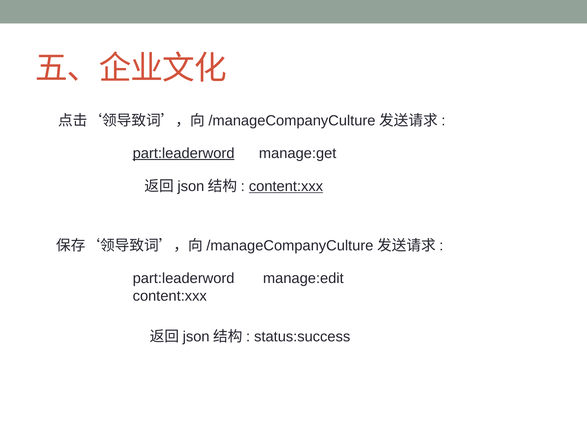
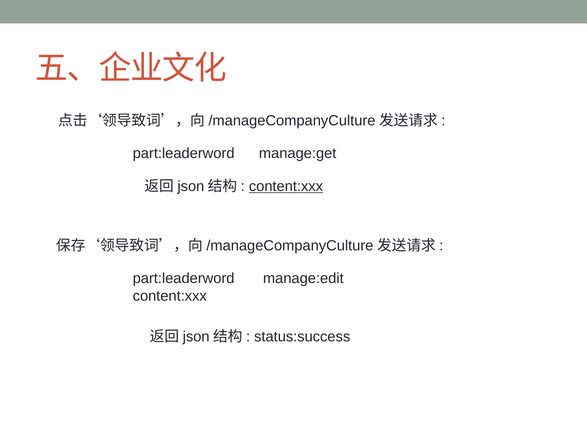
part:leaderword at (184, 153) underline: present -> none
